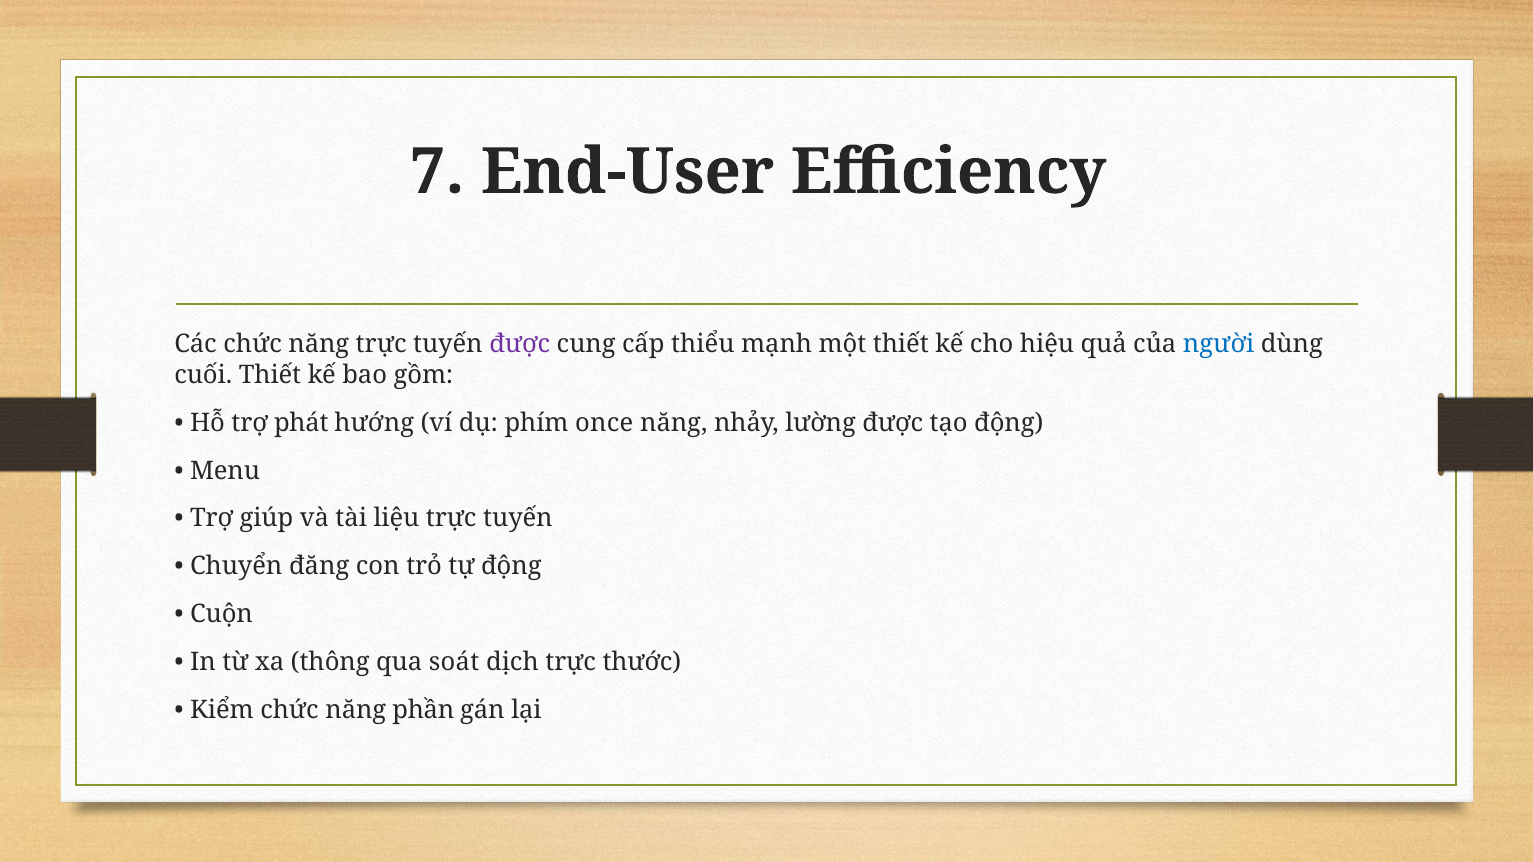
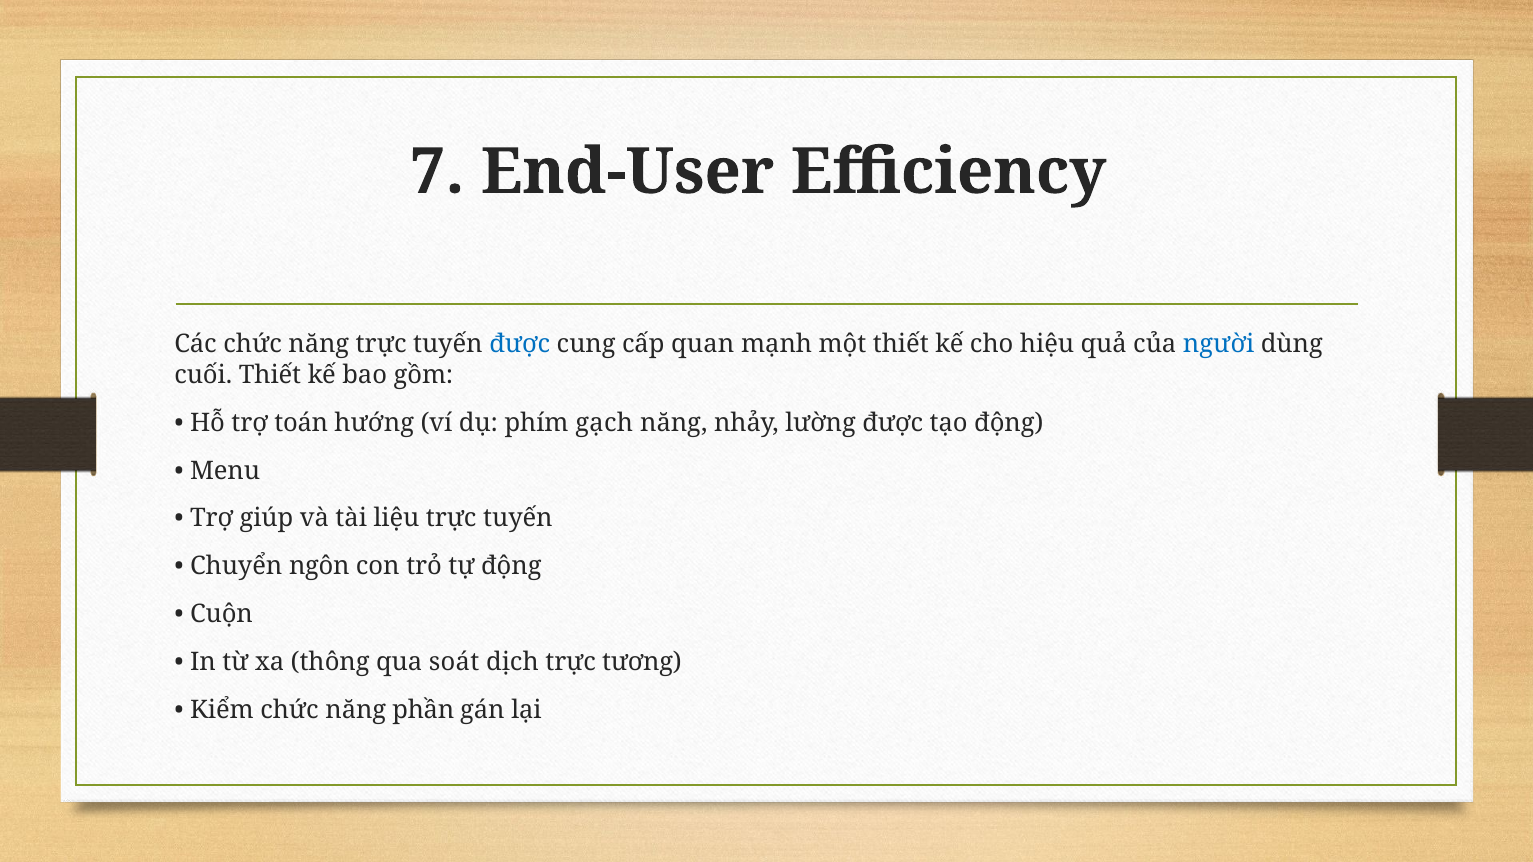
được at (520, 344) colour: purple -> blue
thiểu: thiểu -> quan
phát: phát -> toán
once: once -> gạch
đăng: đăng -> ngôn
thước: thước -> tương
